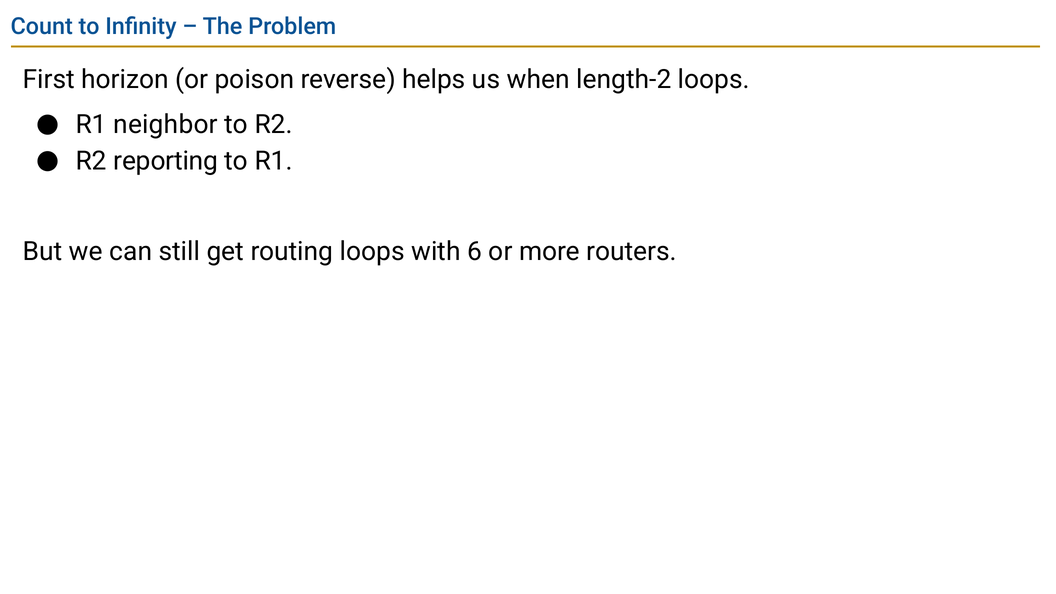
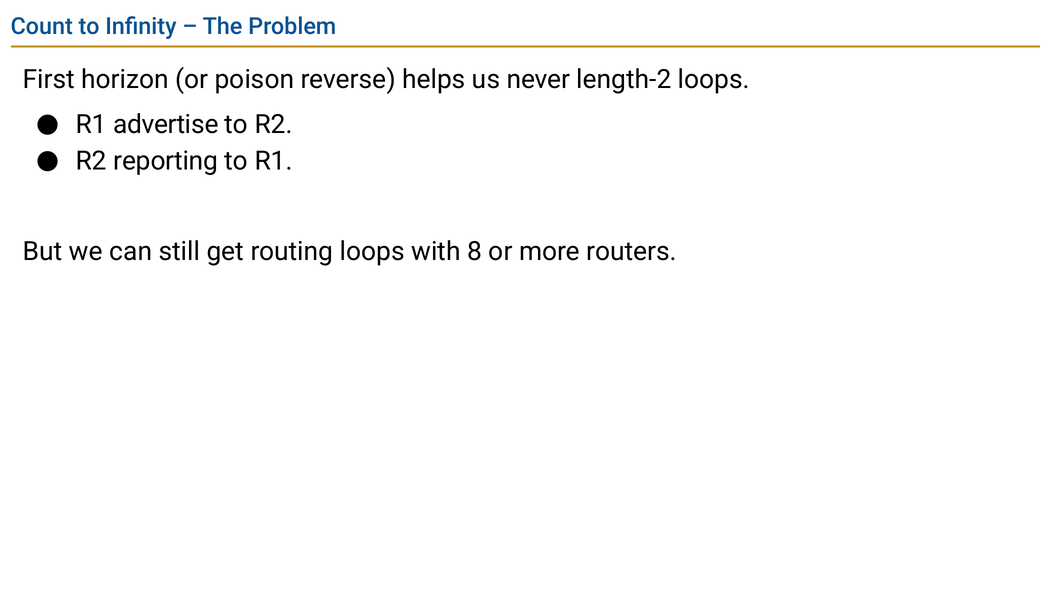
when: when -> never
neighbor: neighbor -> advertise
6: 6 -> 8
